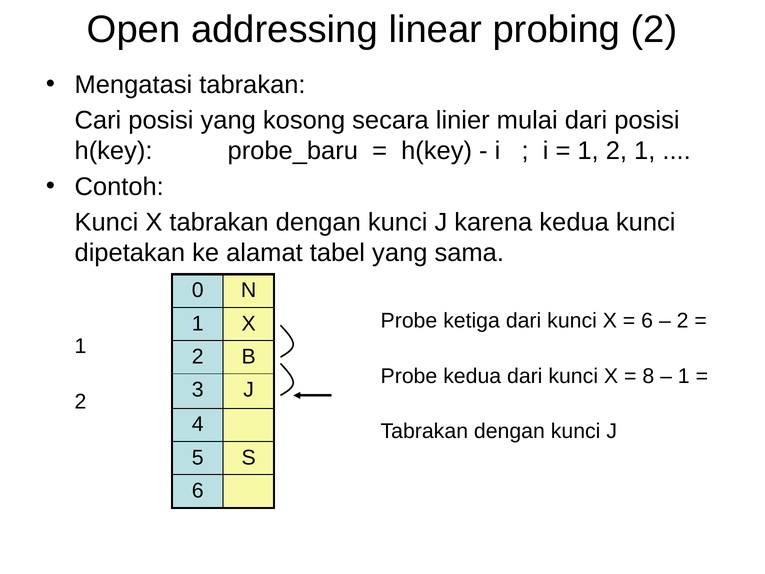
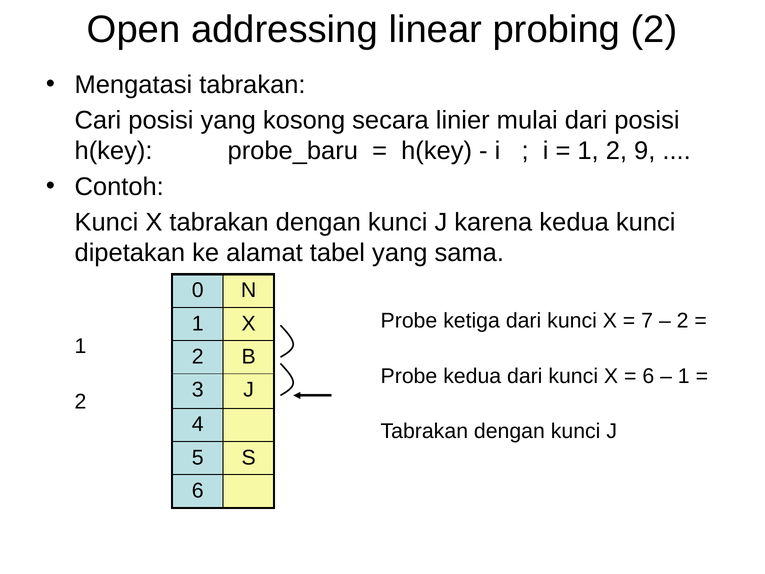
2 1: 1 -> 9
6 at (647, 321): 6 -> 7
8 at (648, 376): 8 -> 6
